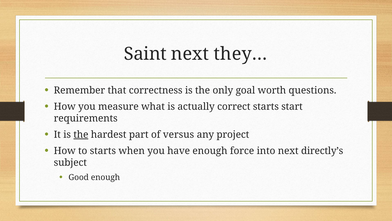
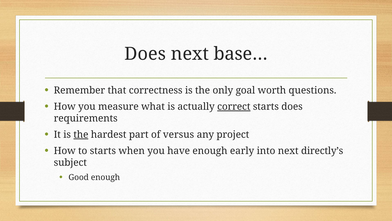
Saint at (145, 54): Saint -> Does
they…: they… -> base…
correct underline: none -> present
starts start: start -> does
force: force -> early
